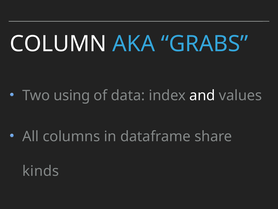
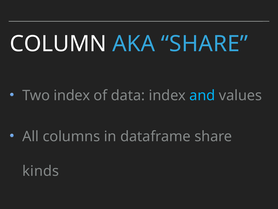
AKA GRABS: GRABS -> SHARE
Two using: using -> index
and colour: white -> light blue
